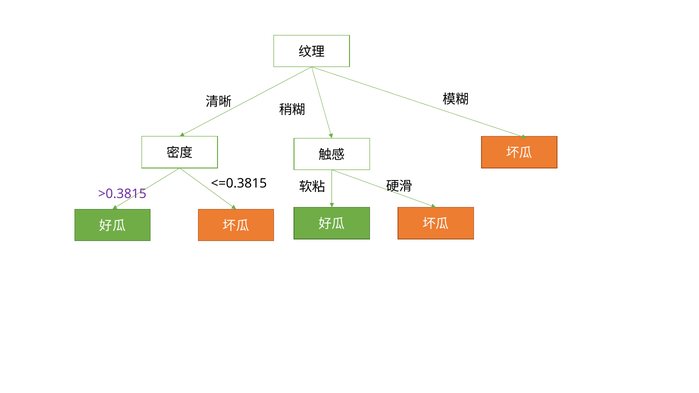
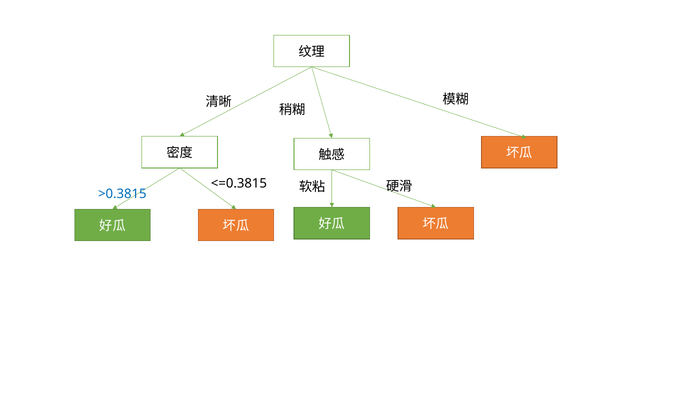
>0.3815 colour: purple -> blue
